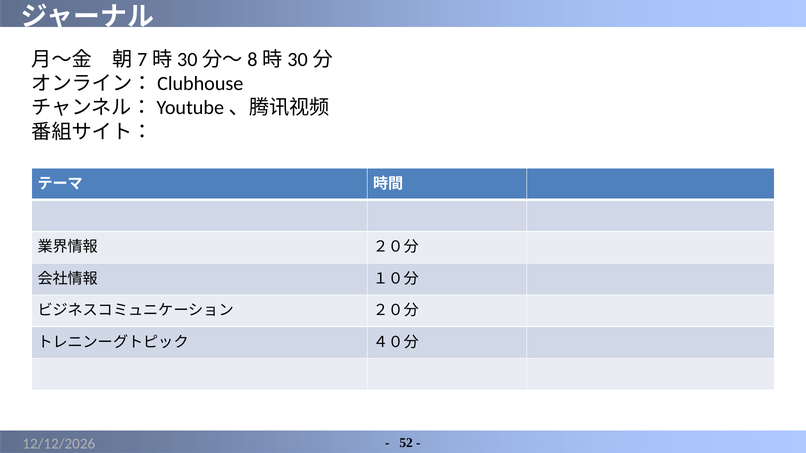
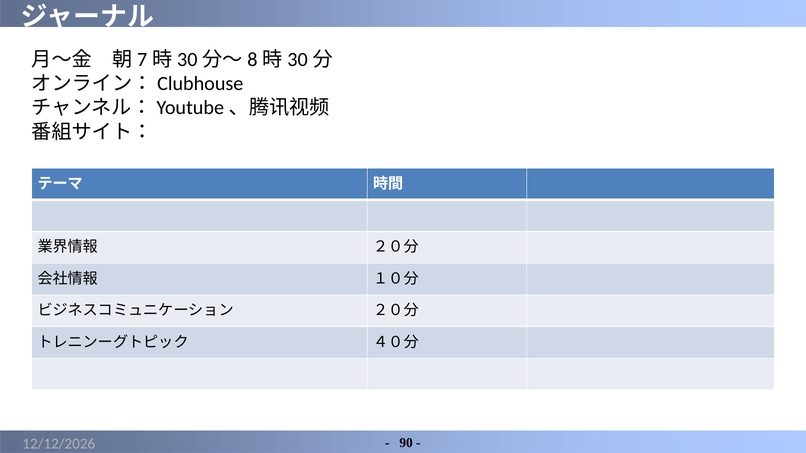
52: 52 -> 90
